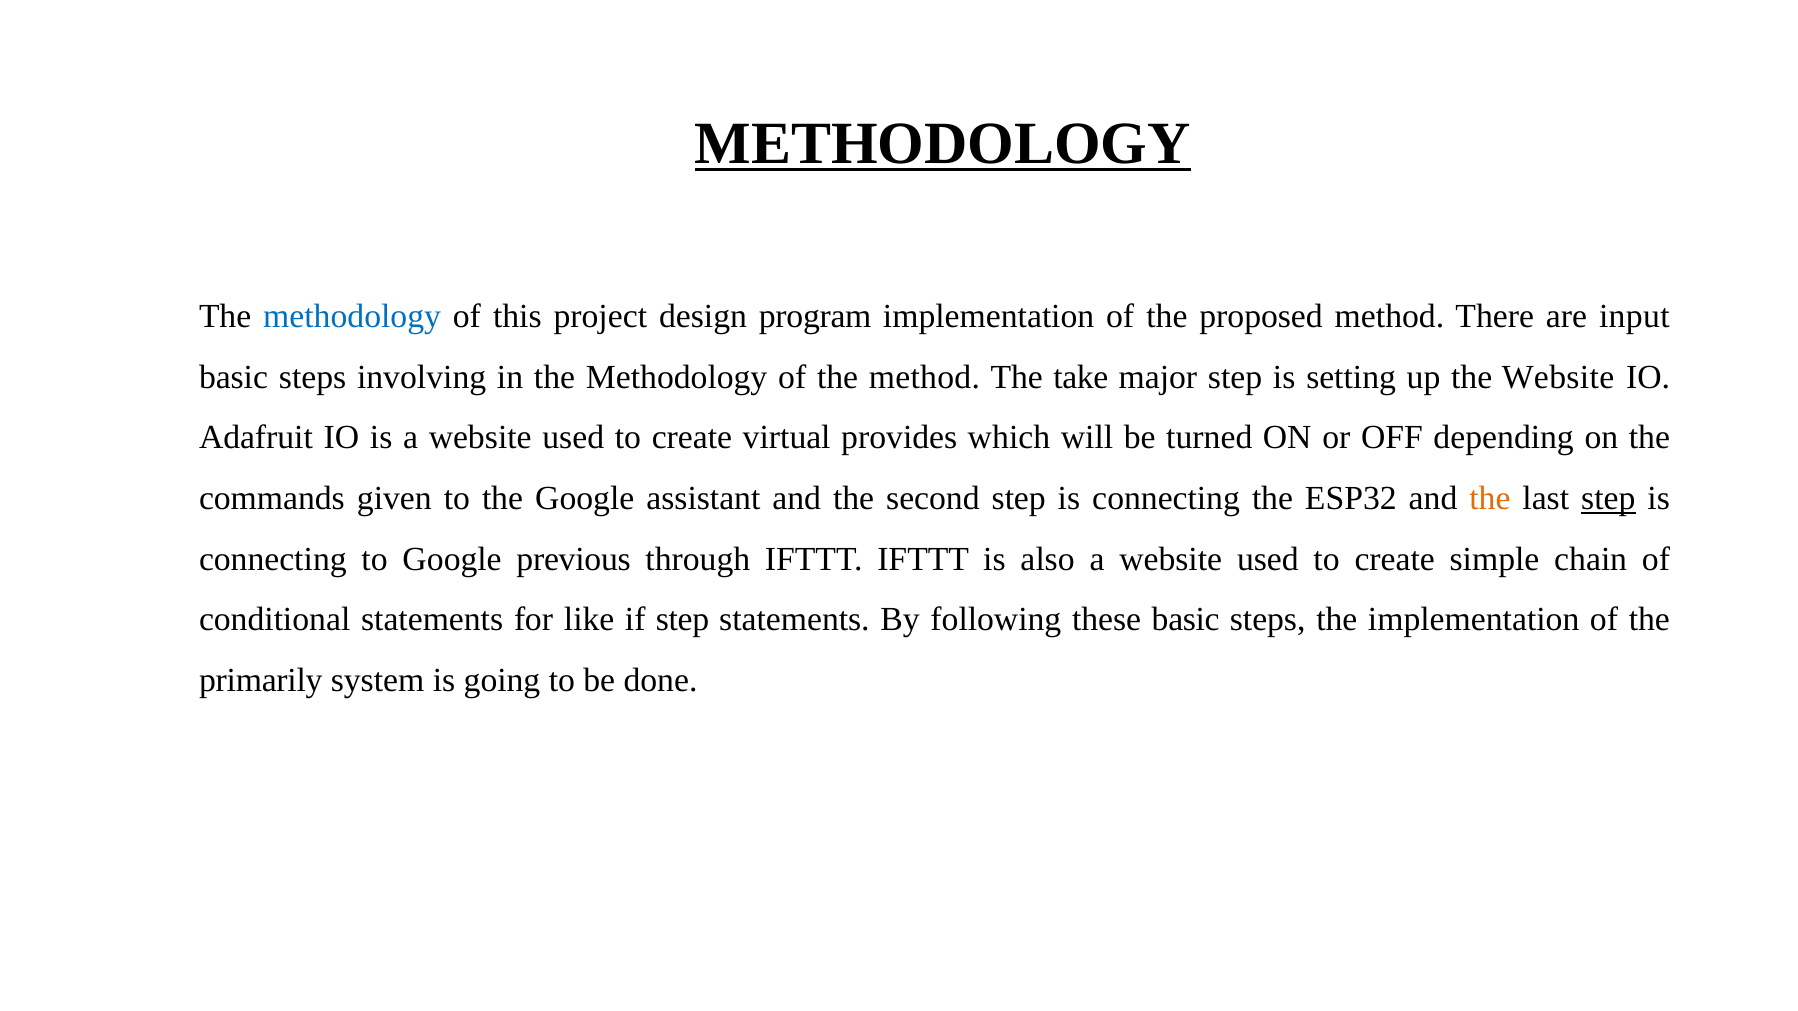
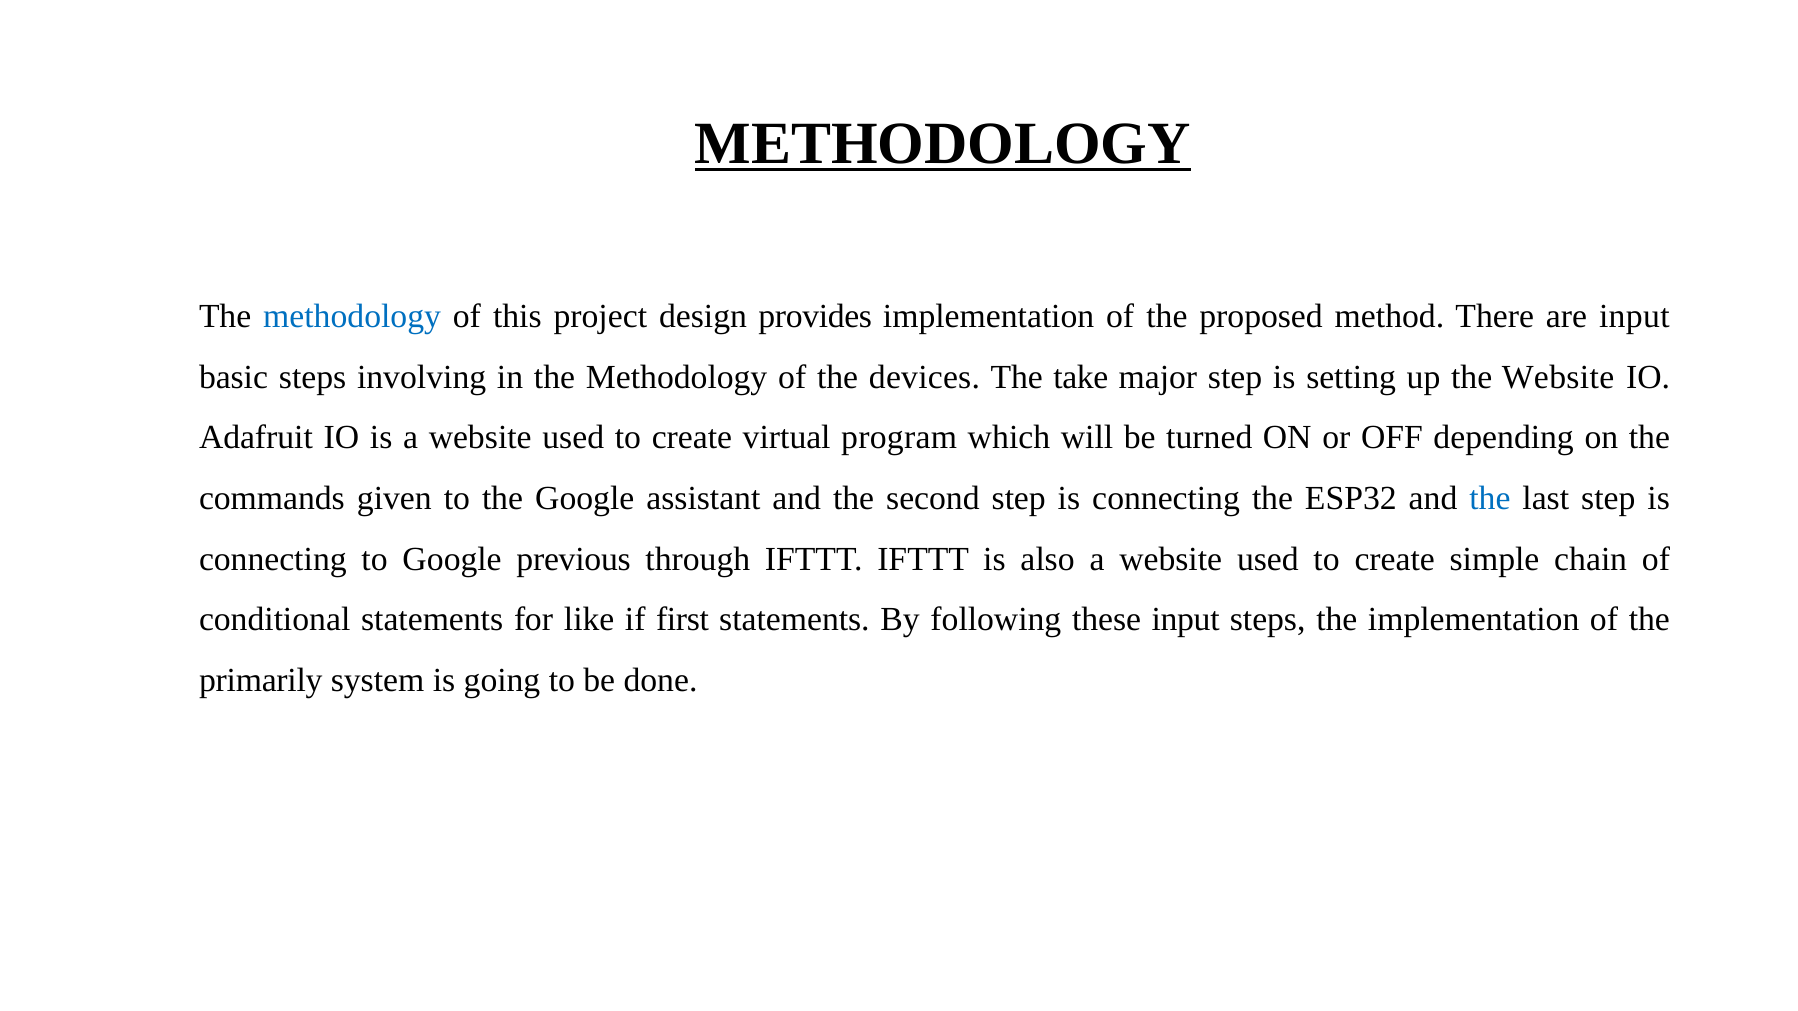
program: program -> provides
the method: method -> devices
provides: provides -> program
the at (1490, 499) colour: orange -> blue
step at (1608, 499) underline: present -> none
if step: step -> first
these basic: basic -> input
